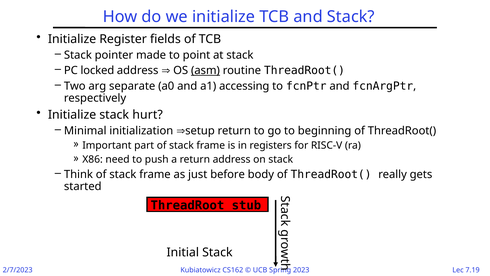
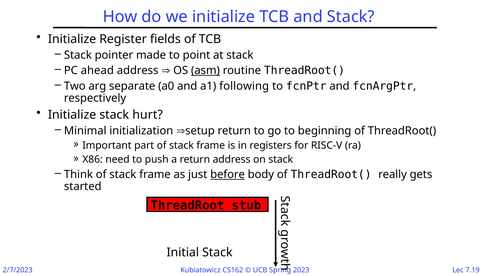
locked: locked -> ahead
accessing: accessing -> following
before underline: none -> present
